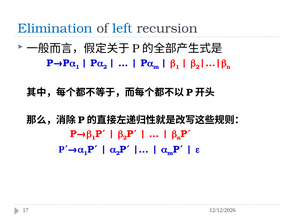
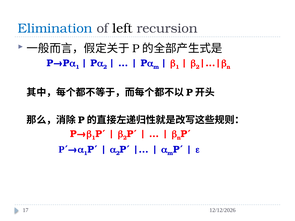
left colour: blue -> black
